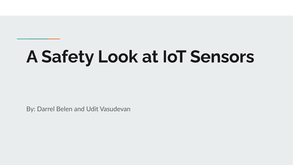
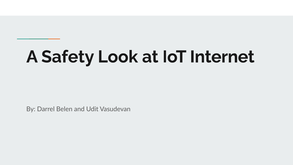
Sensors: Sensors -> Internet
